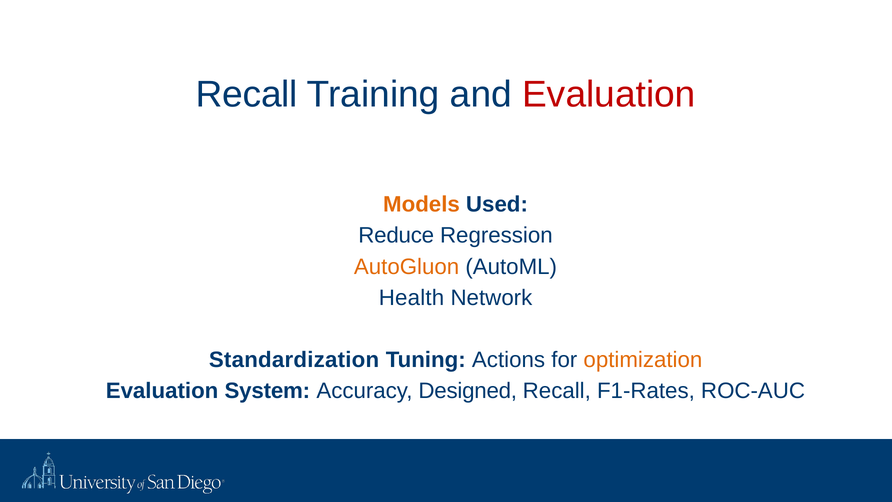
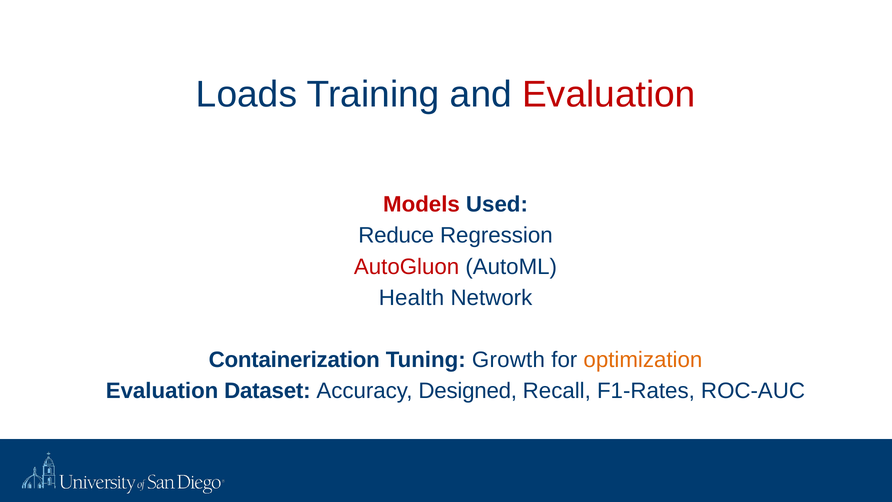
Recall at (247, 95): Recall -> Loads
Models colour: orange -> red
AutoGluon colour: orange -> red
Standardization: Standardization -> Containerization
Actions: Actions -> Growth
System: System -> Dataset
